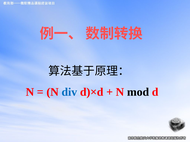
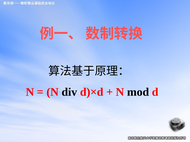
div colour: blue -> black
